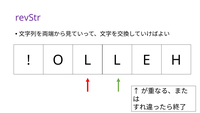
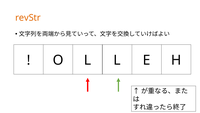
revStr colour: purple -> orange
